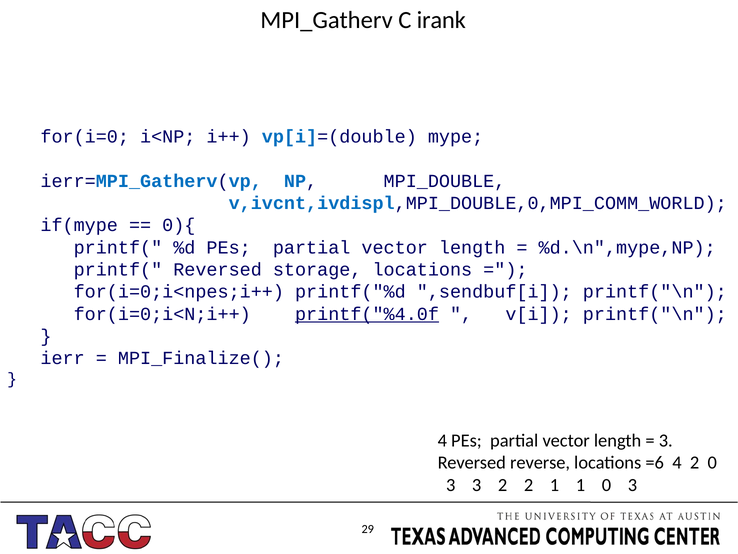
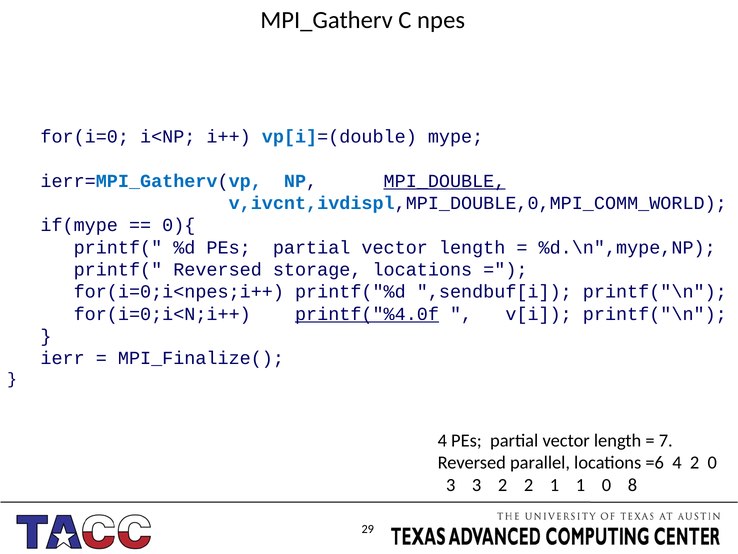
irank: irank -> npes
MPI_DOUBLE underline: none -> present
3 at (666, 440): 3 -> 7
reverse: reverse -> parallel
1 0 3: 3 -> 8
